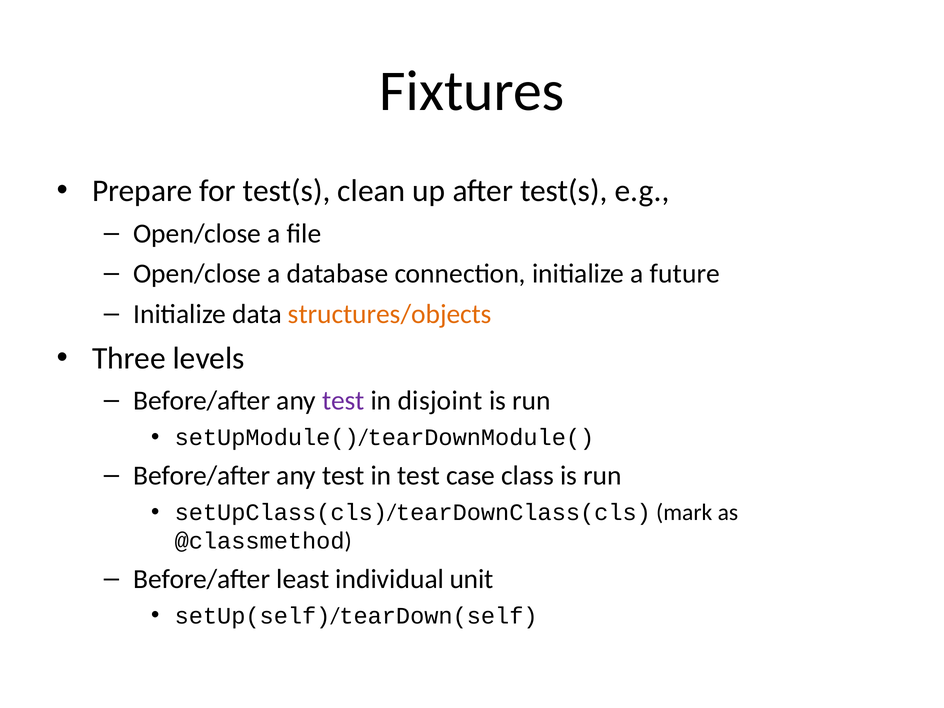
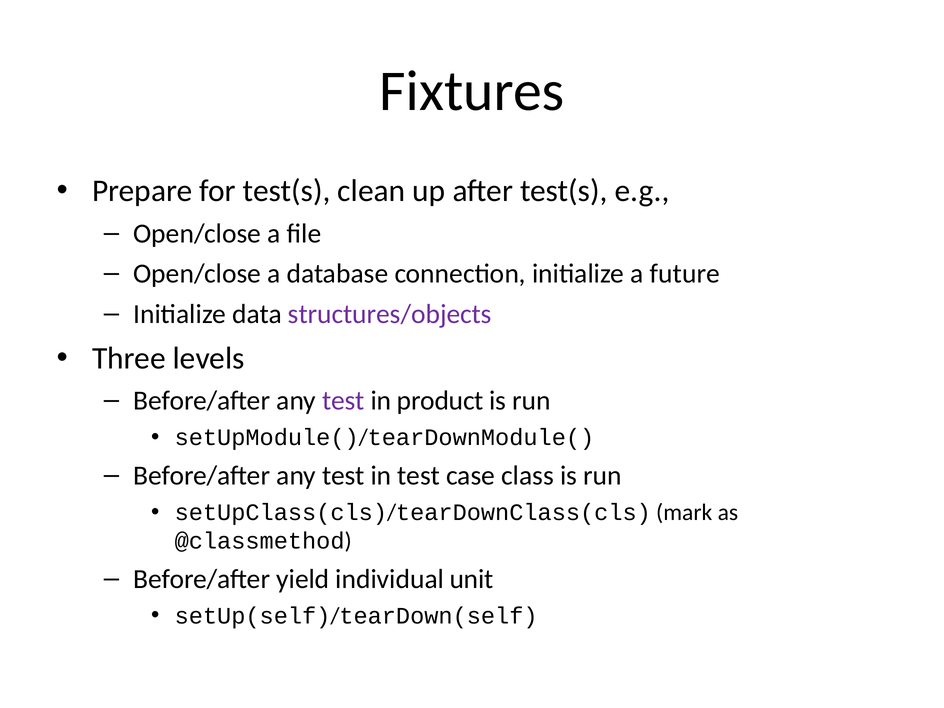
structures/objects colour: orange -> purple
disjoint: disjoint -> product
least: least -> yield
